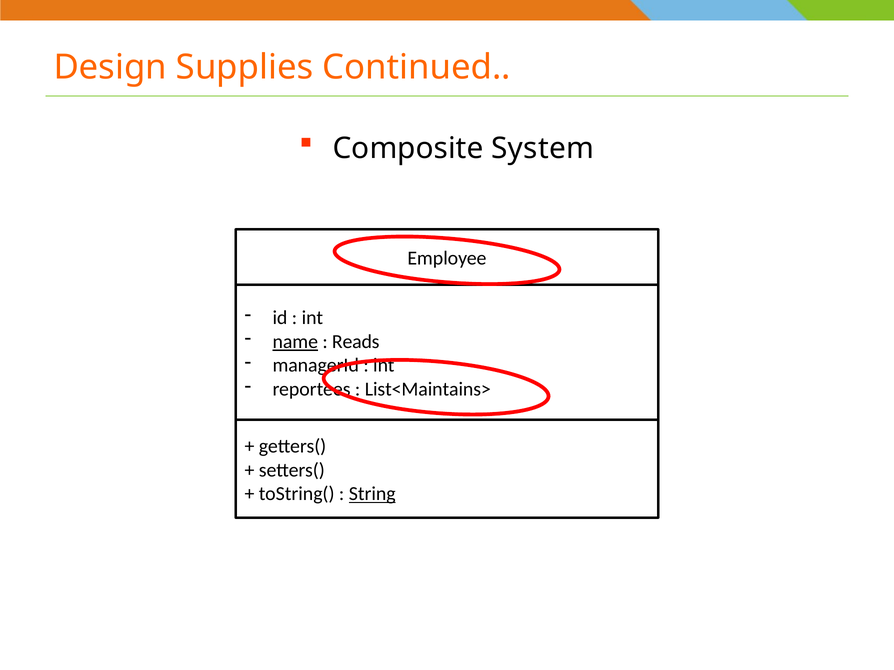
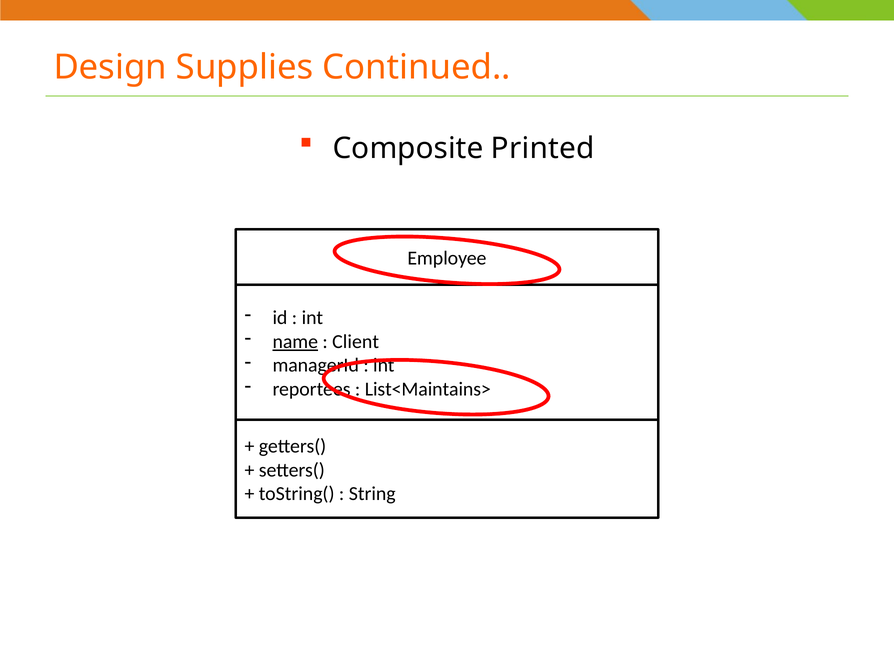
System: System -> Printed
Reads: Reads -> Client
String underline: present -> none
